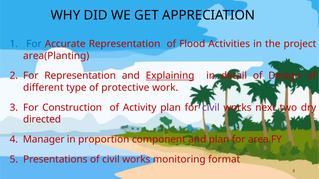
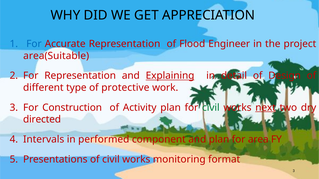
Activities: Activities -> Engineer
area(Planting: area(Planting -> area(Suitable
civil at (211, 108) colour: purple -> green
next underline: none -> present
Manager: Manager -> Intervals
proportion: proportion -> performed
